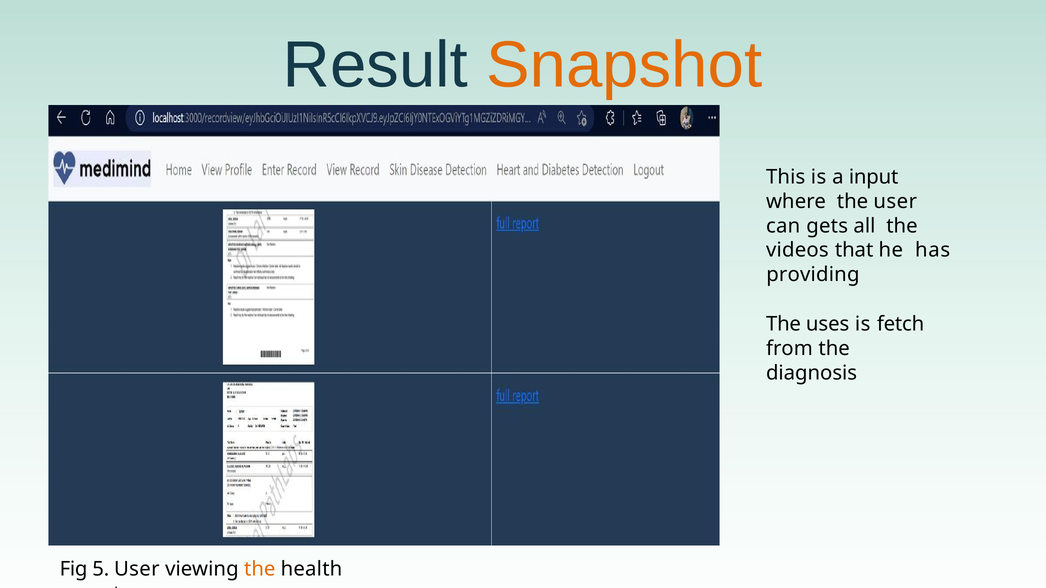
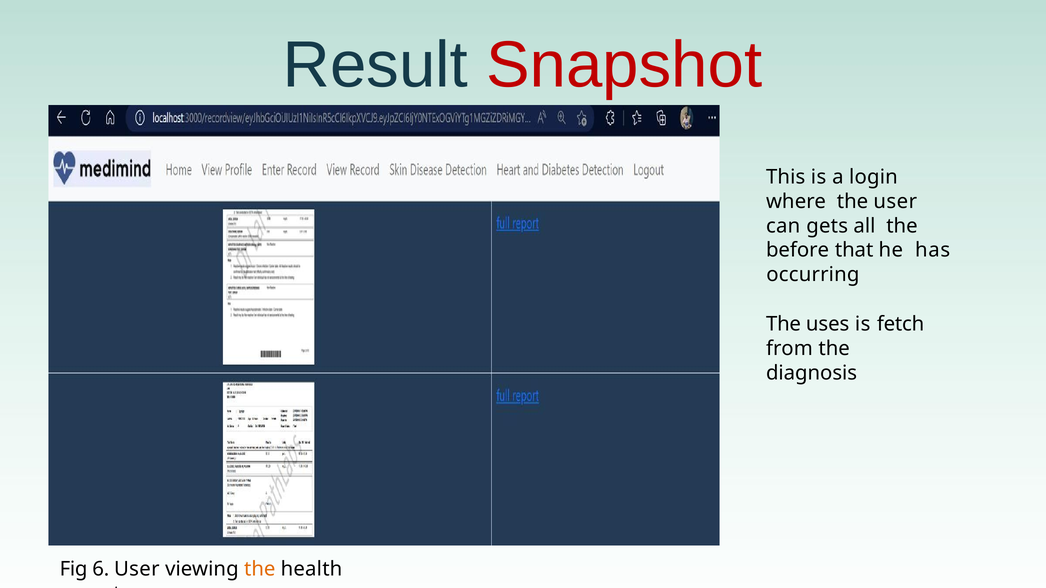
Snapshot colour: orange -> red
input: input -> login
videos: videos -> before
providing: providing -> occurring
5: 5 -> 6
